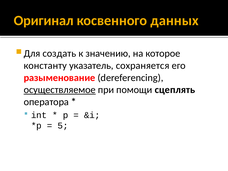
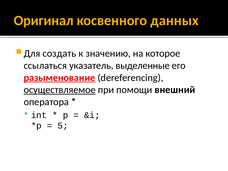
константу: константу -> ссылаться
сохраняется: сохраняется -> выделенные
разыменование underline: none -> present
сцеплять: сцеплять -> внешний
